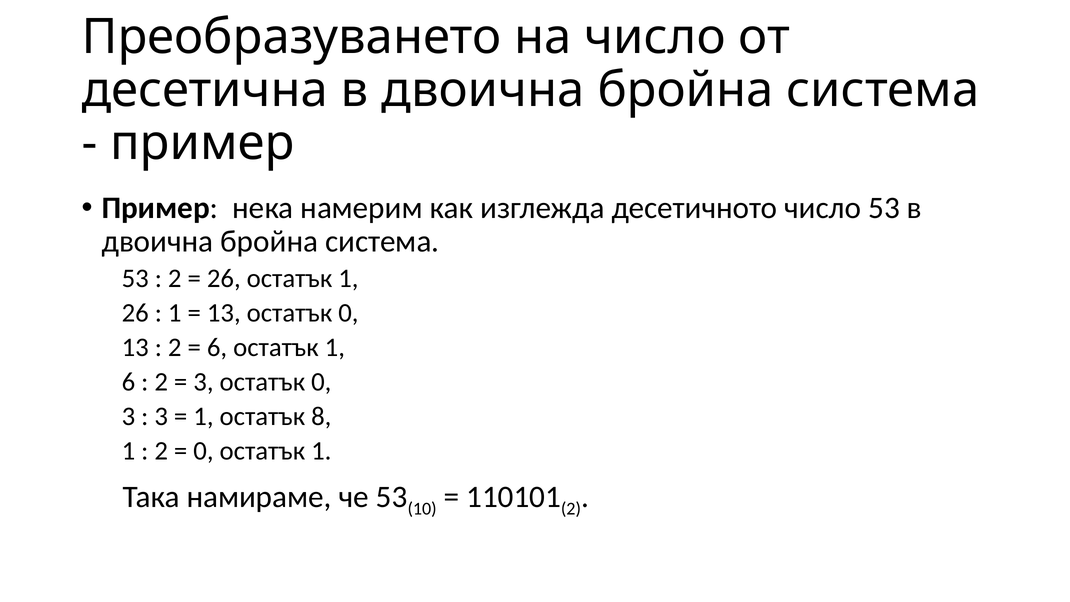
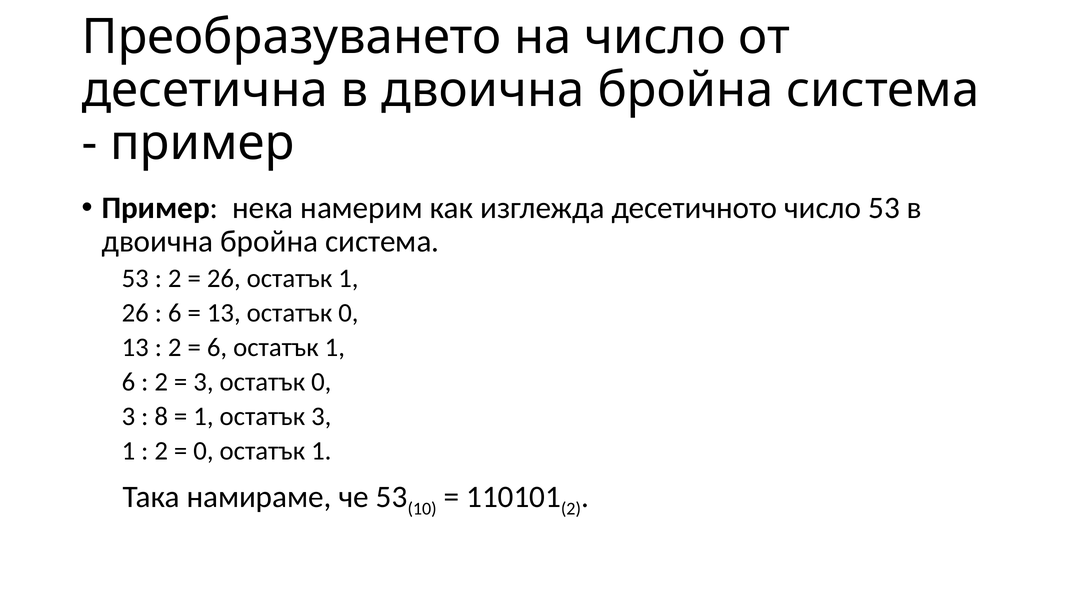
1 at (175, 313): 1 -> 6
3 at (161, 416): 3 -> 8
остатък 8: 8 -> 3
